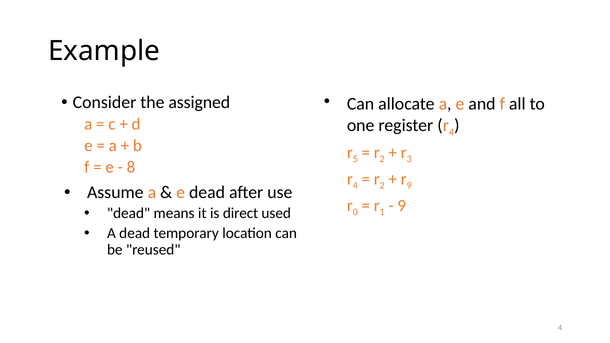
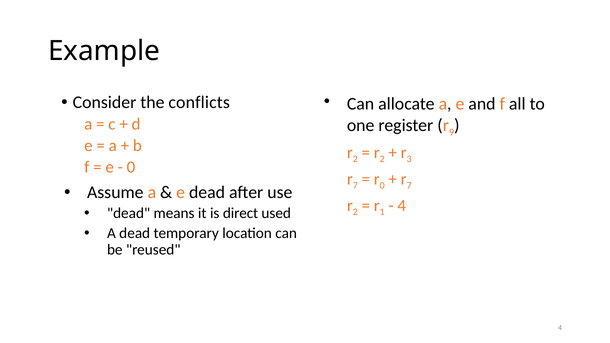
assigned: assigned -> conflicts
4 at (452, 132): 4 -> 9
5 at (355, 159): 5 -> 2
8 at (131, 167): 8 -> 0
4 at (355, 186): 4 -> 7
2 at (382, 186): 2 -> 0
9 at (409, 186): 9 -> 7
0 at (355, 212): 0 -> 2
9 at (402, 206): 9 -> 4
